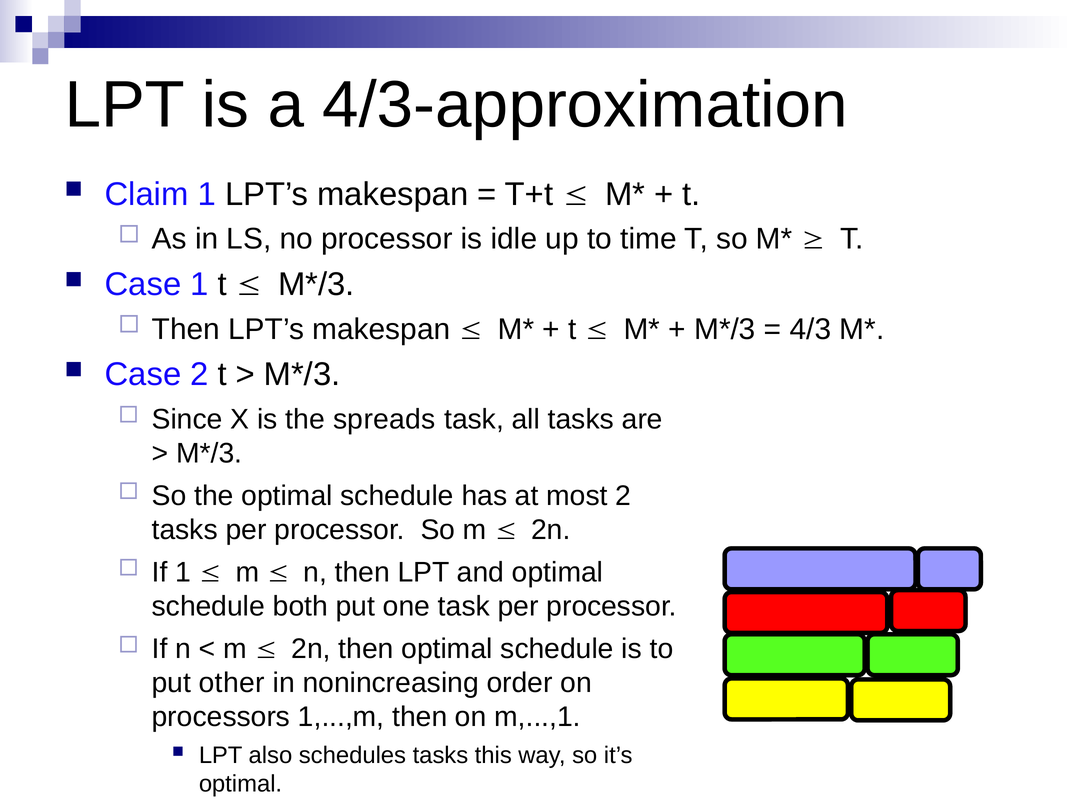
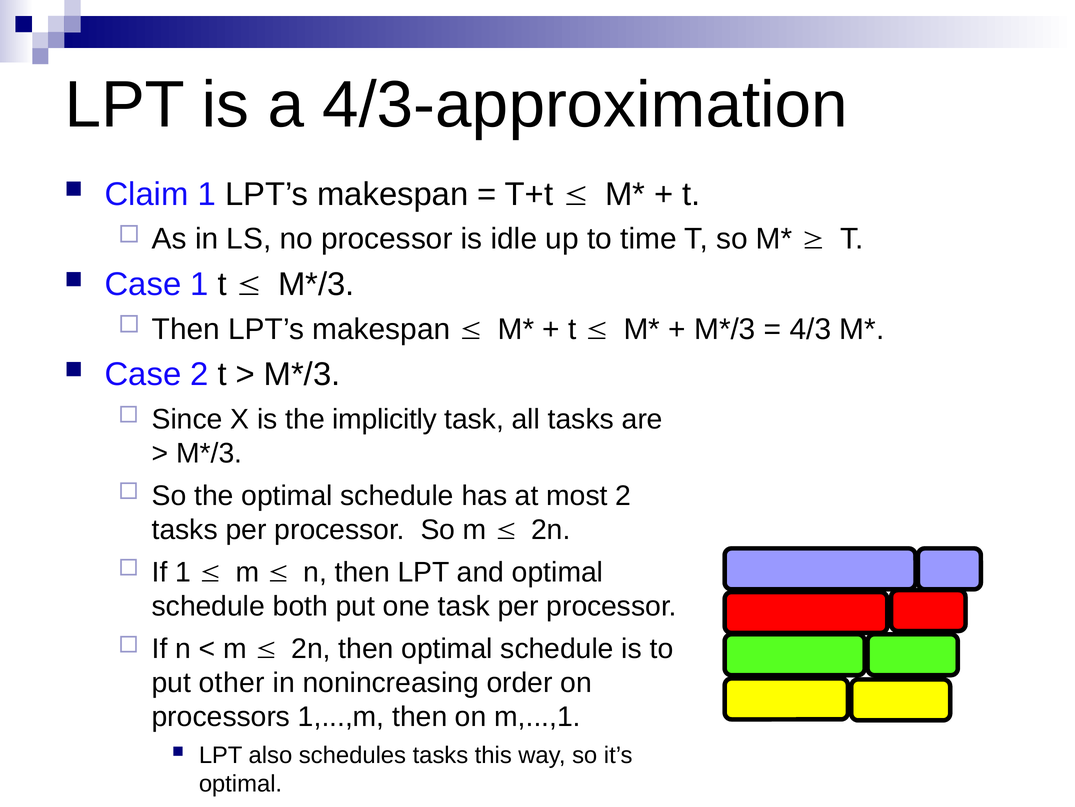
spreads: spreads -> implicitly
